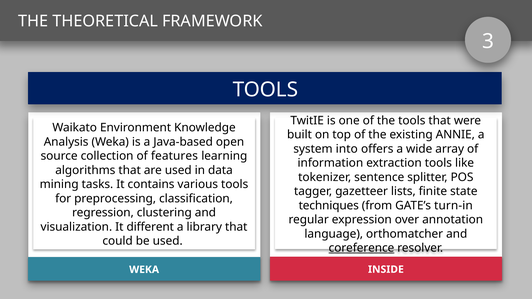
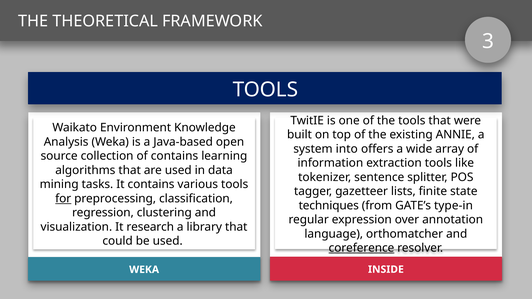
of features: features -> contains
for underline: none -> present
turn-in: turn-in -> type-in
different: different -> research
